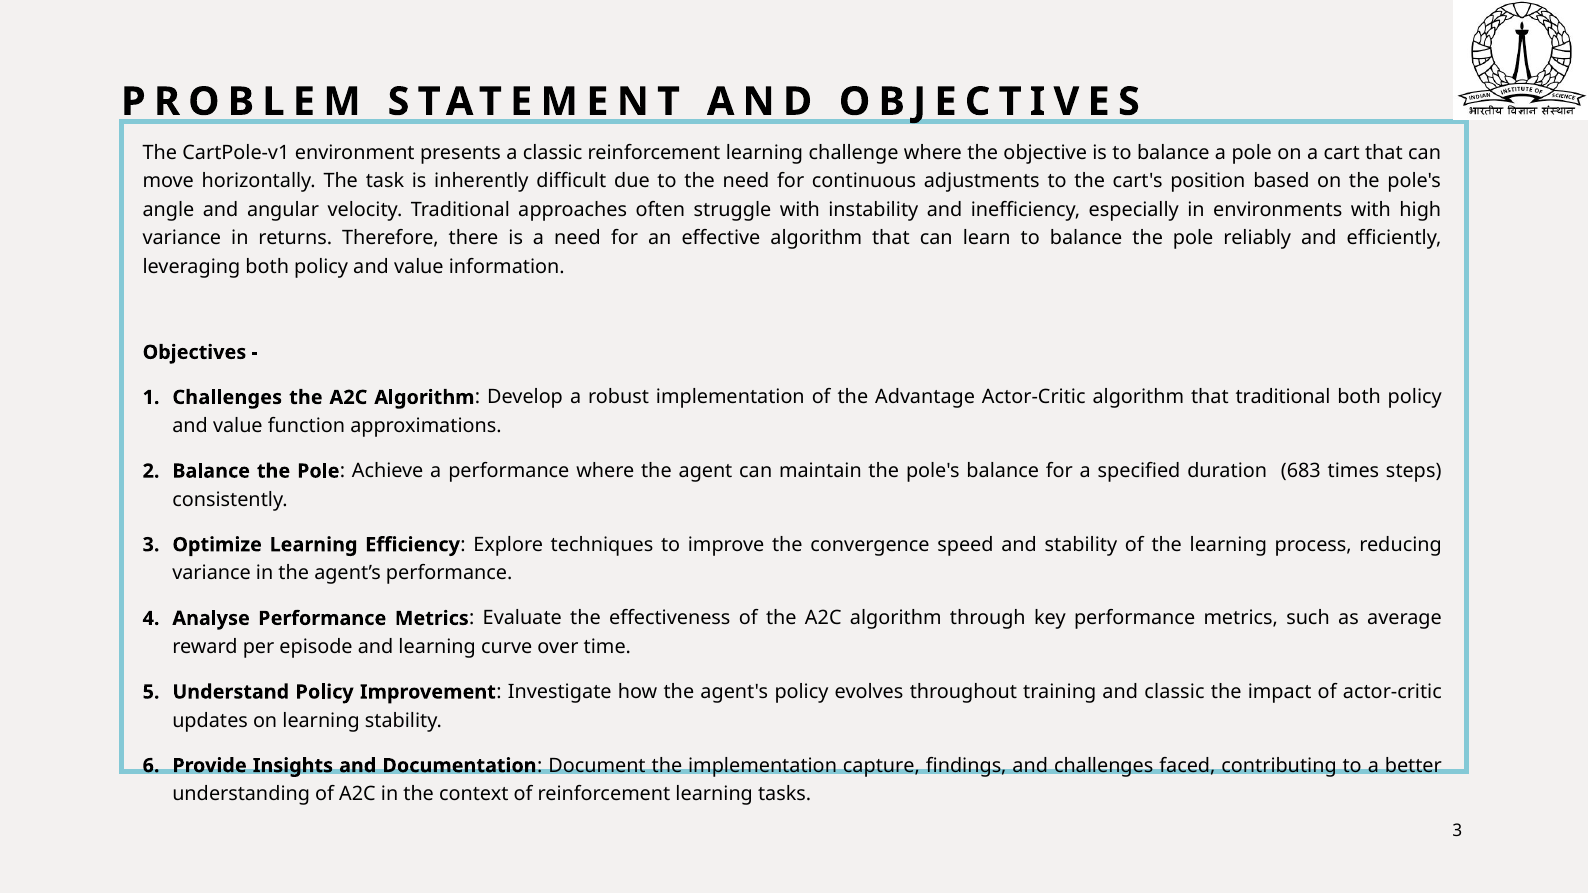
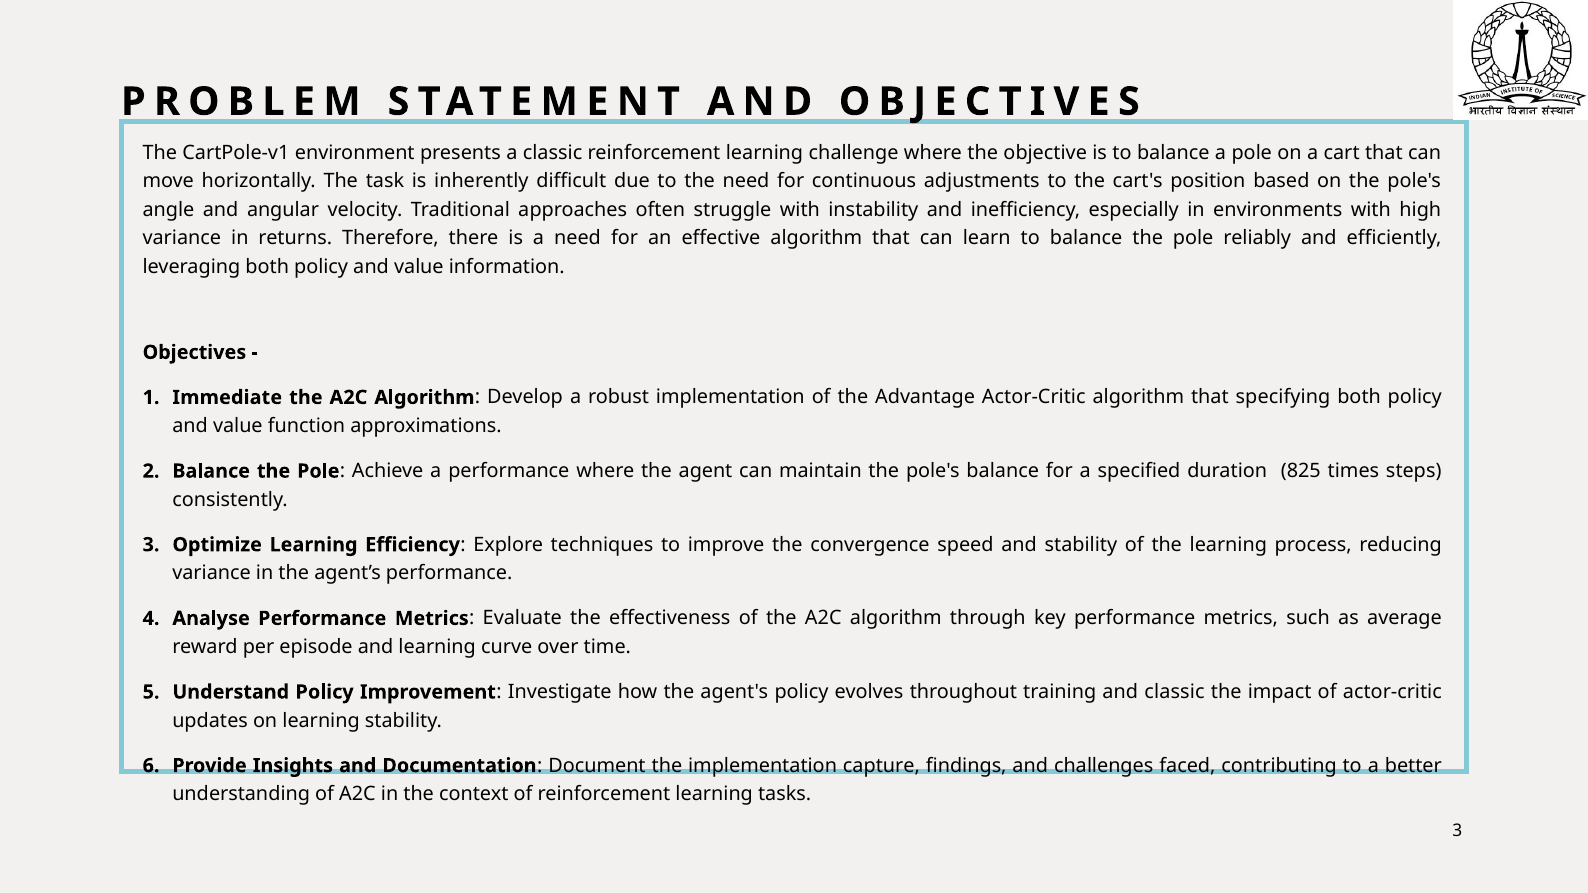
Challenges at (227, 398): Challenges -> Immediate
that traditional: traditional -> specifying
683: 683 -> 825
